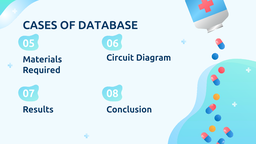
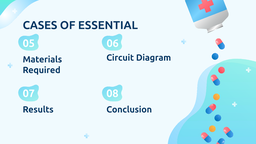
DATABASE: DATABASE -> ESSENTIAL
